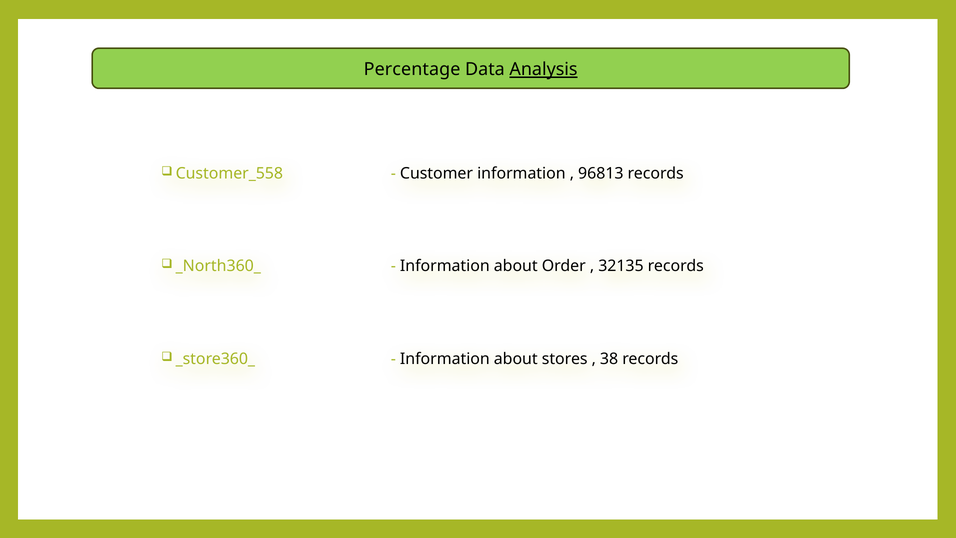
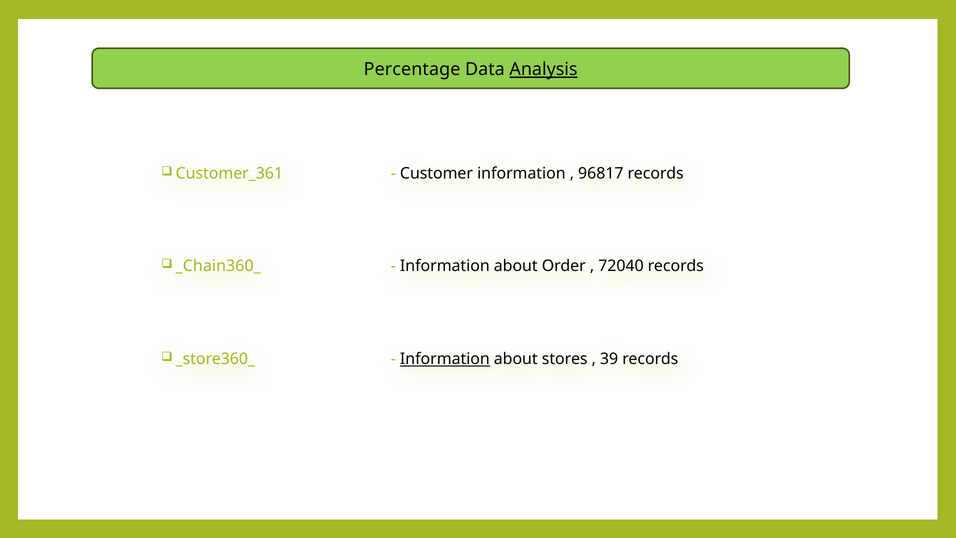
Customer_558: Customer_558 -> Customer_361
96813: 96813 -> 96817
_North360_: _North360_ -> _Chain360_
32135: 32135 -> 72040
Information at (445, 359) underline: none -> present
38: 38 -> 39
